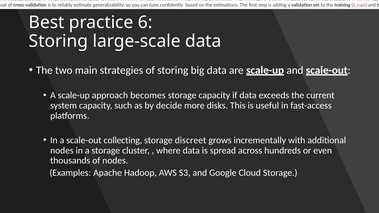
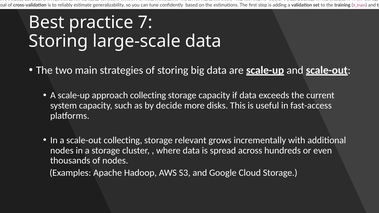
6: 6 -> 7
approach becomes: becomes -> collecting
discreet: discreet -> relevant
